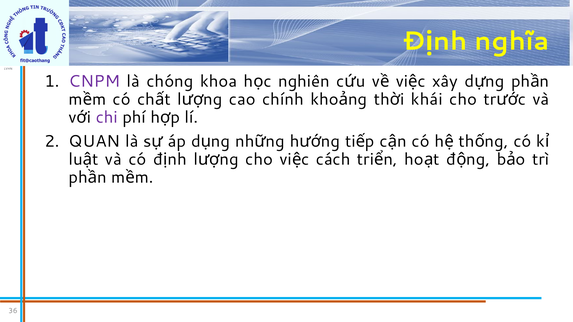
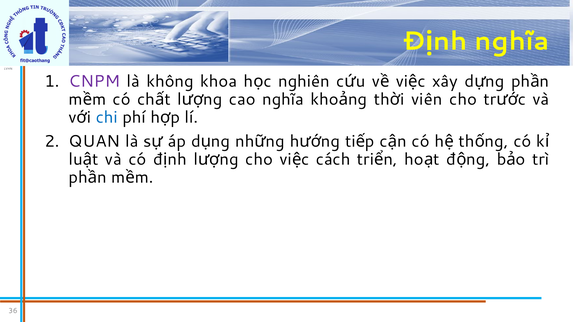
chóng: chóng -> không
cao chính: chính -> nghĩa
khái: khái -> viên
chi colour: purple -> blue
